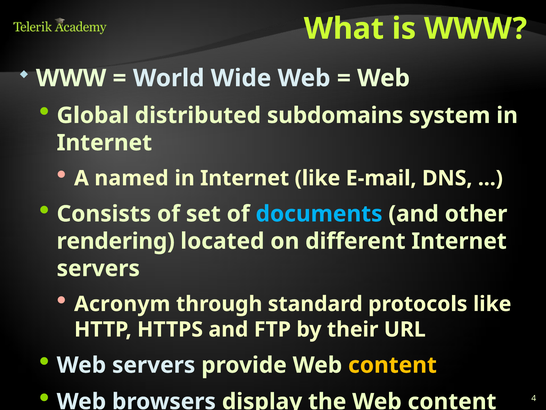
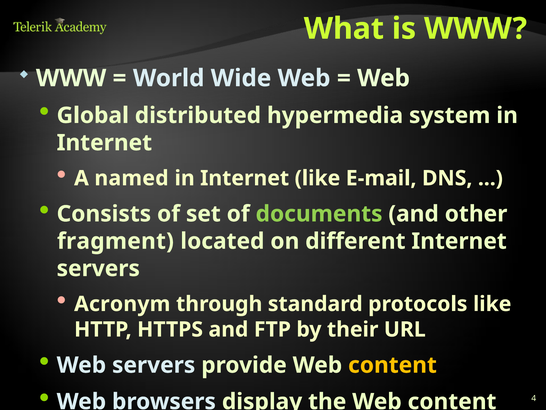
subdomains: subdomains -> hypermedia
documents colour: light blue -> light green
rendering: rendering -> fragment
